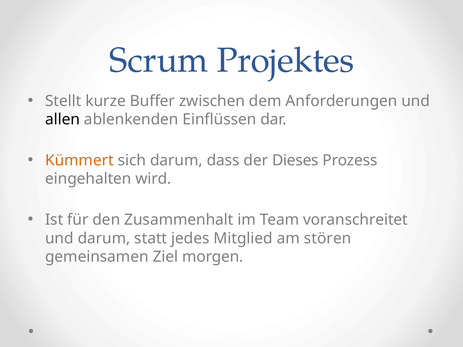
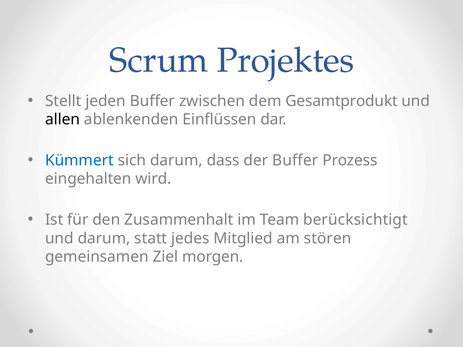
kurze: kurze -> jeden
Anforderungen: Anforderungen -> Gesamtprodukt
Kümmert colour: orange -> blue
der Dieses: Dieses -> Buffer
voranschreitet: voranschreitet -> berücksichtigt
